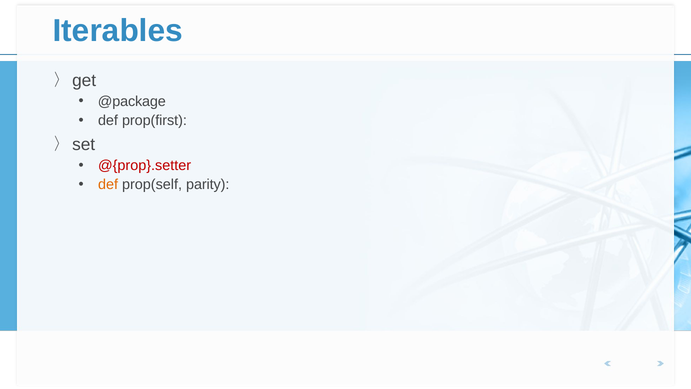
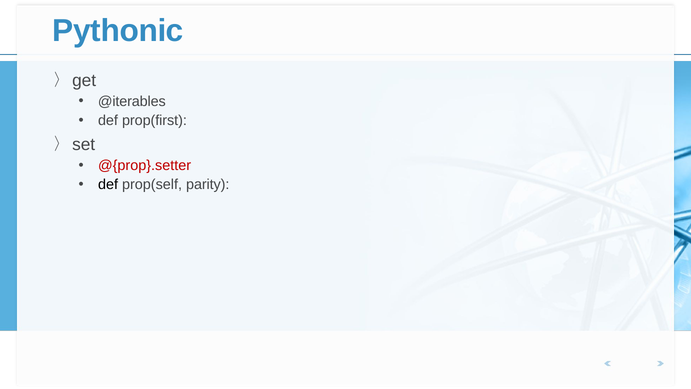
Iterables: Iterables -> Pythonic
@package: @package -> @iterables
def at (108, 184) colour: orange -> black
